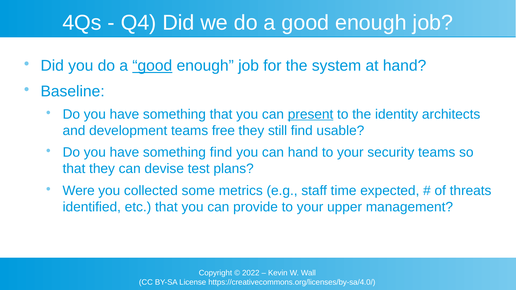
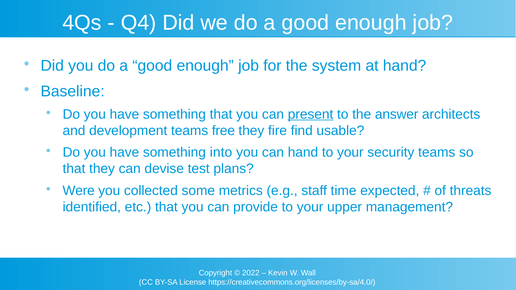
good at (152, 66) underline: present -> none
identity: identity -> answer
still: still -> fire
something find: find -> into
